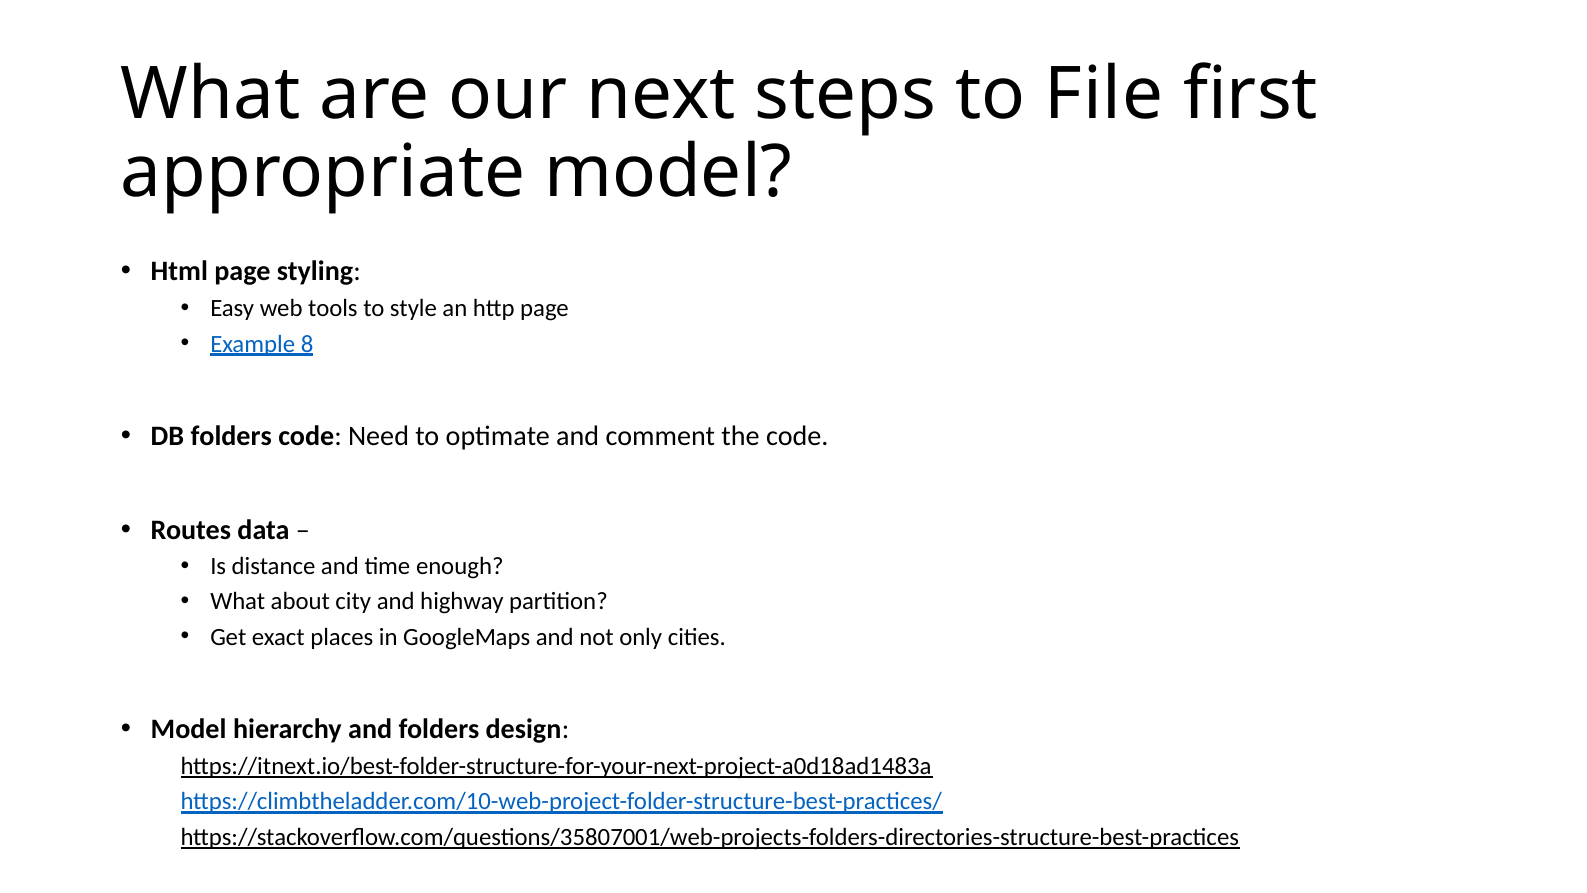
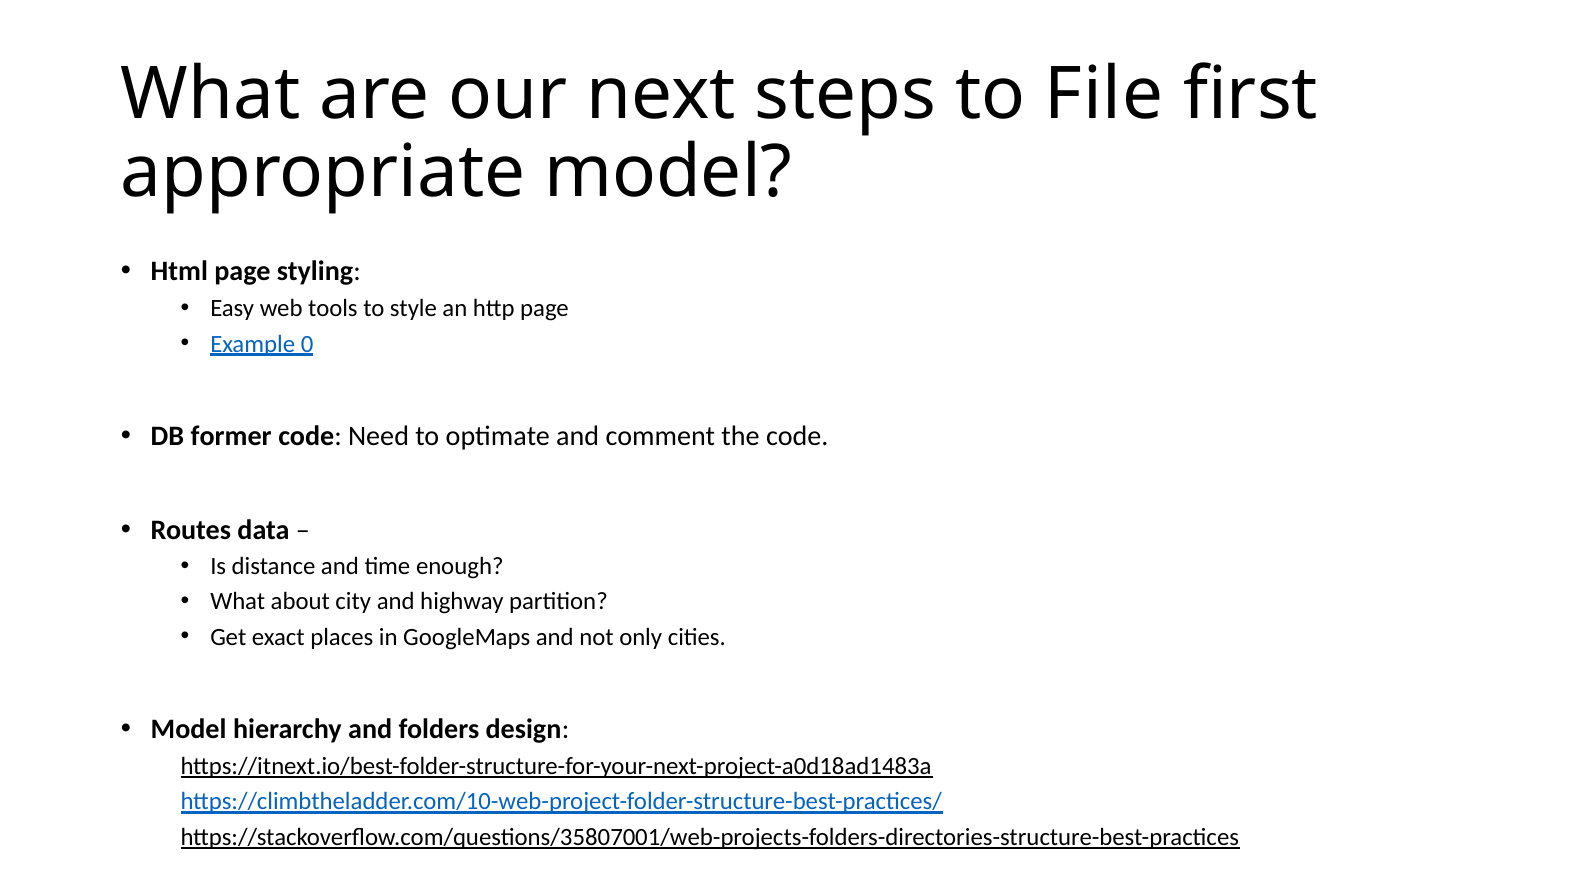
8: 8 -> 0
DB folders: folders -> former
